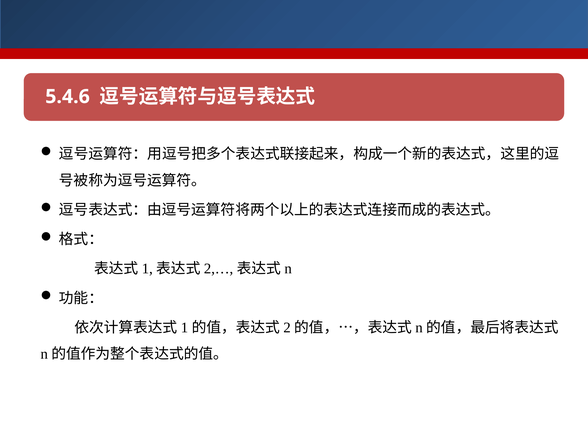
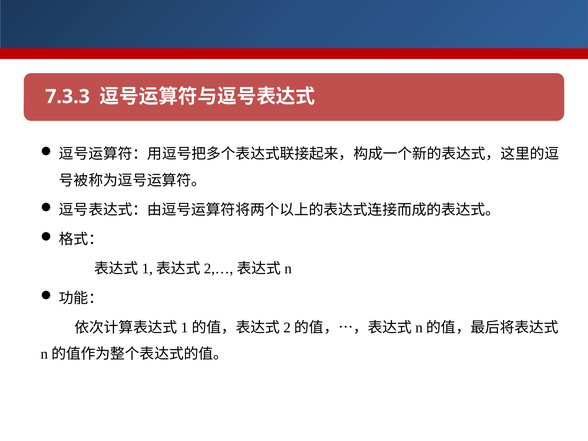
5.4.6: 5.4.6 -> 7.3.3
